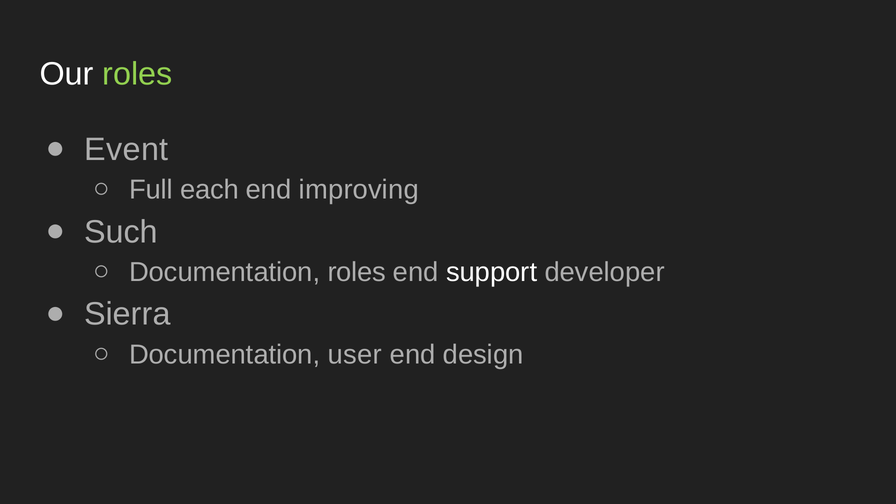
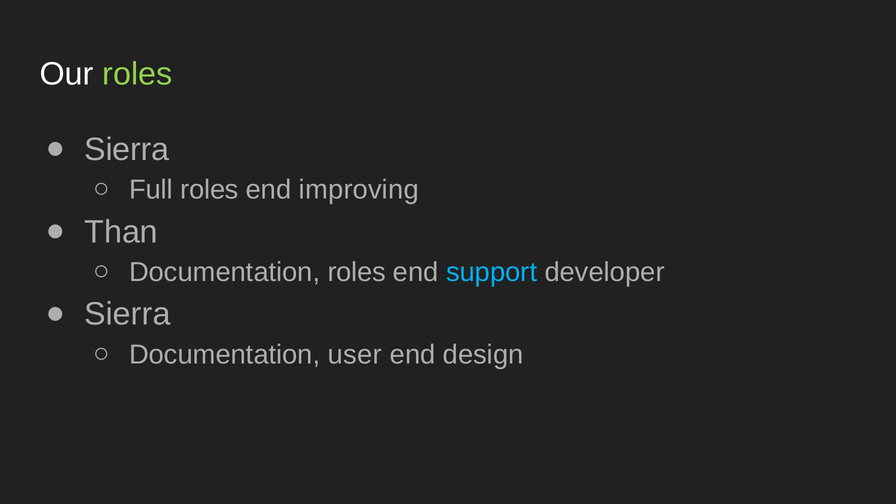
Event at (126, 149): Event -> Sierra
Full each: each -> roles
Such: Such -> Than
support colour: white -> light blue
